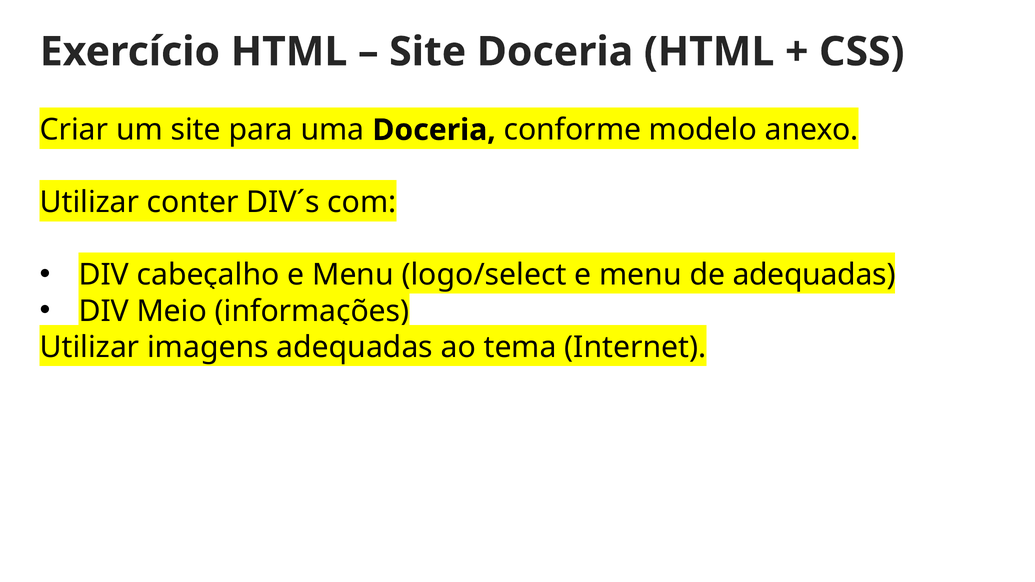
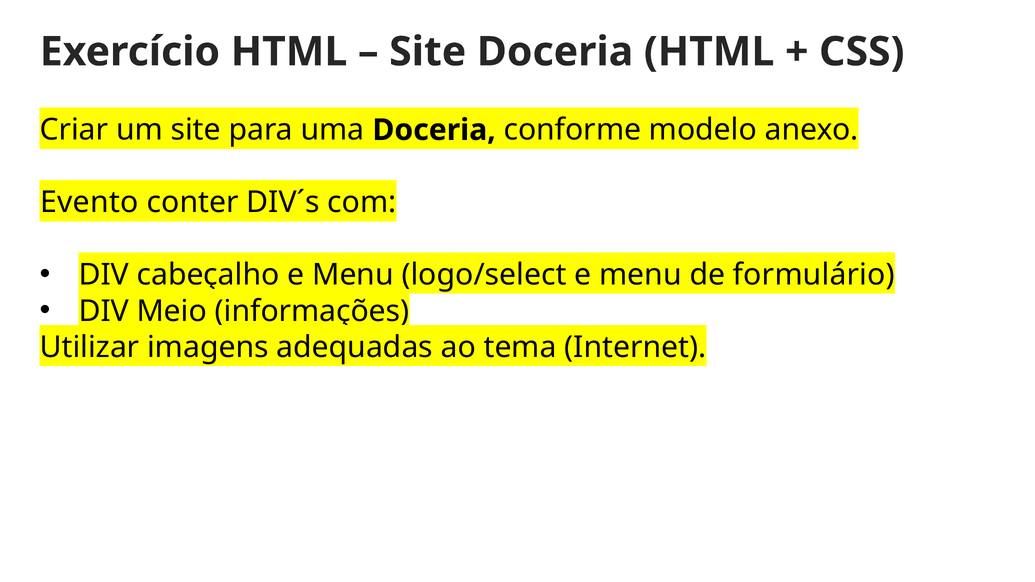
Utilizar at (89, 203): Utilizar -> Evento
de adequadas: adequadas -> formulário
